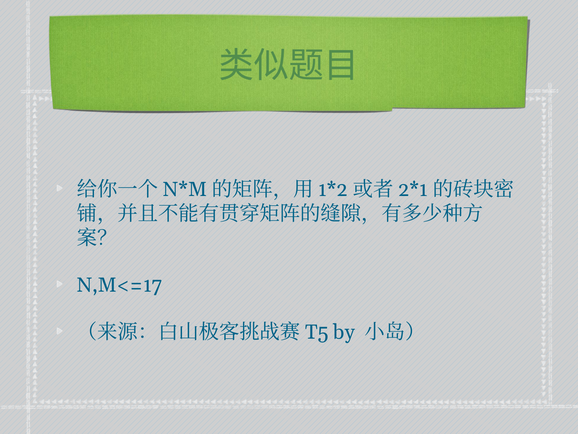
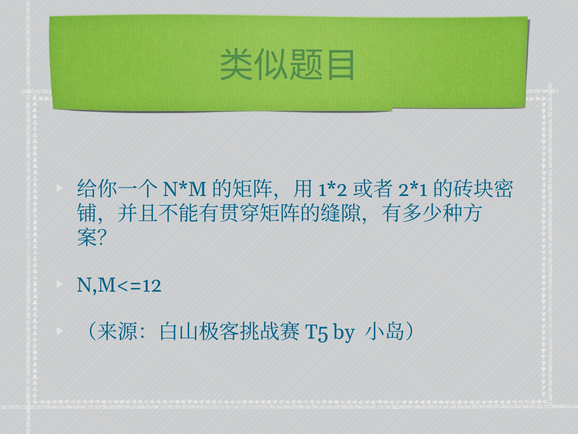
N,M<=17: N,M<=17 -> N,M<=12
